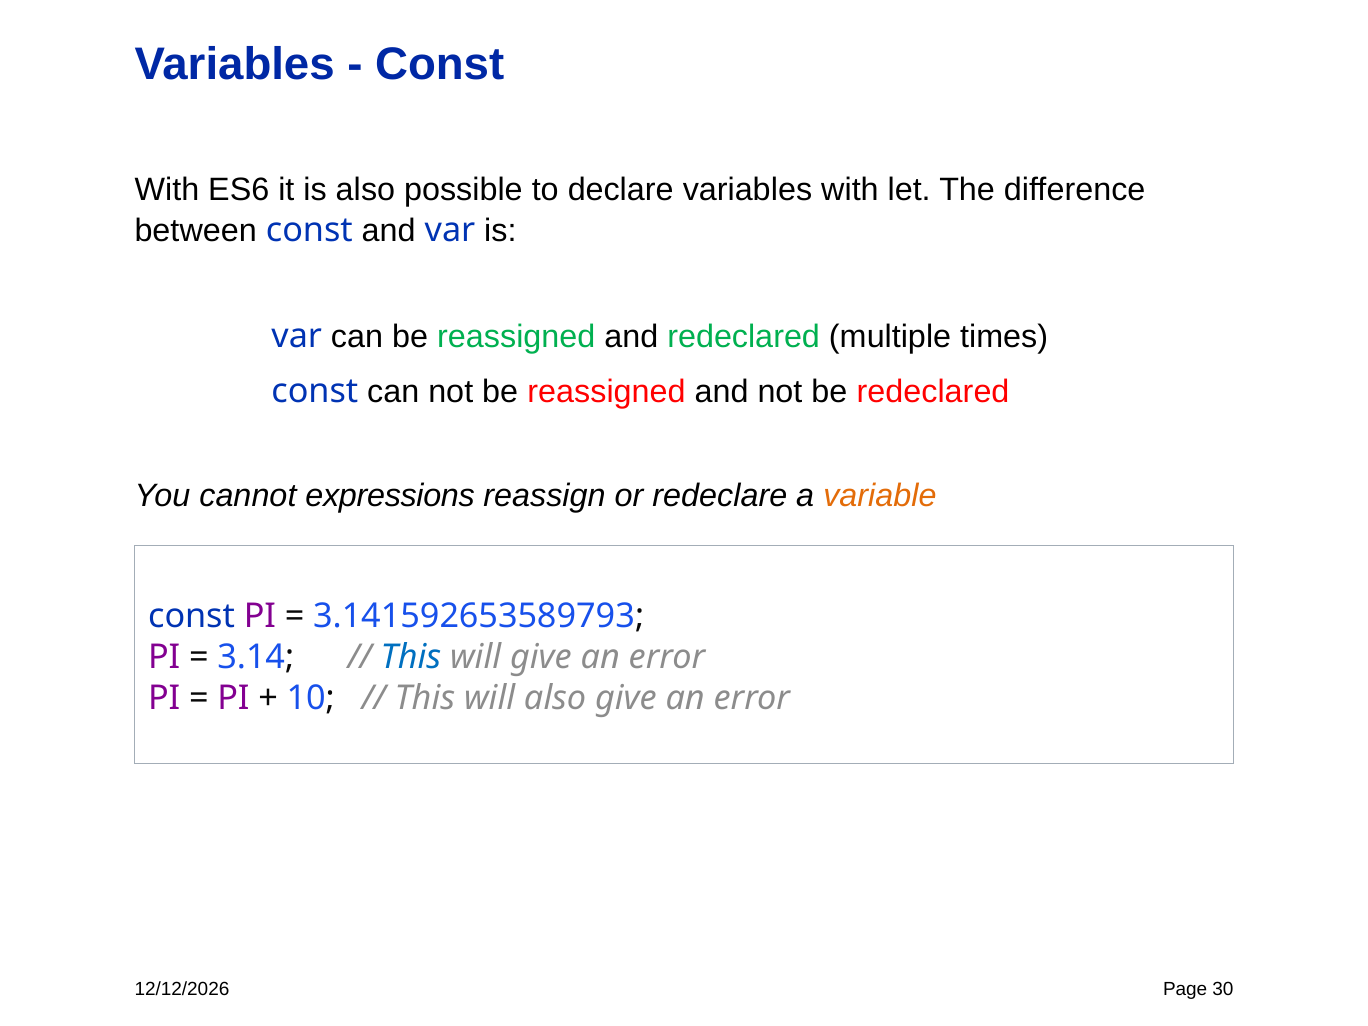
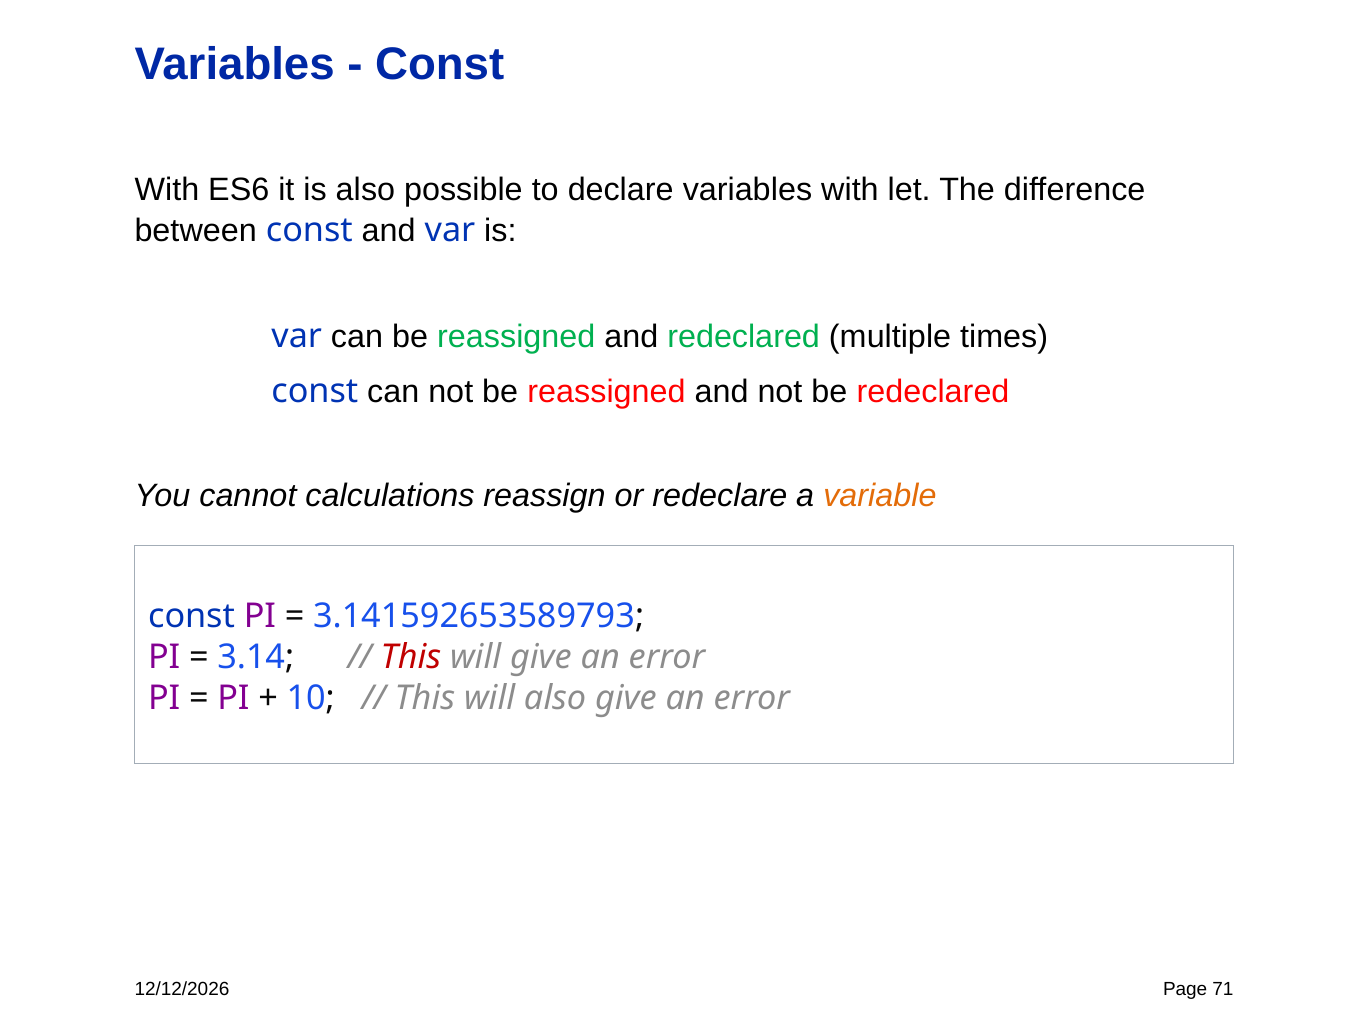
expressions: expressions -> calculations
This at (411, 657) colour: blue -> red
30: 30 -> 71
